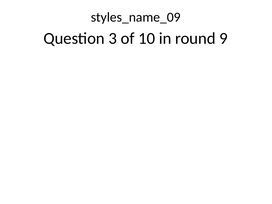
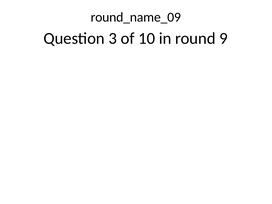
styles_name_09: styles_name_09 -> round_name_09
